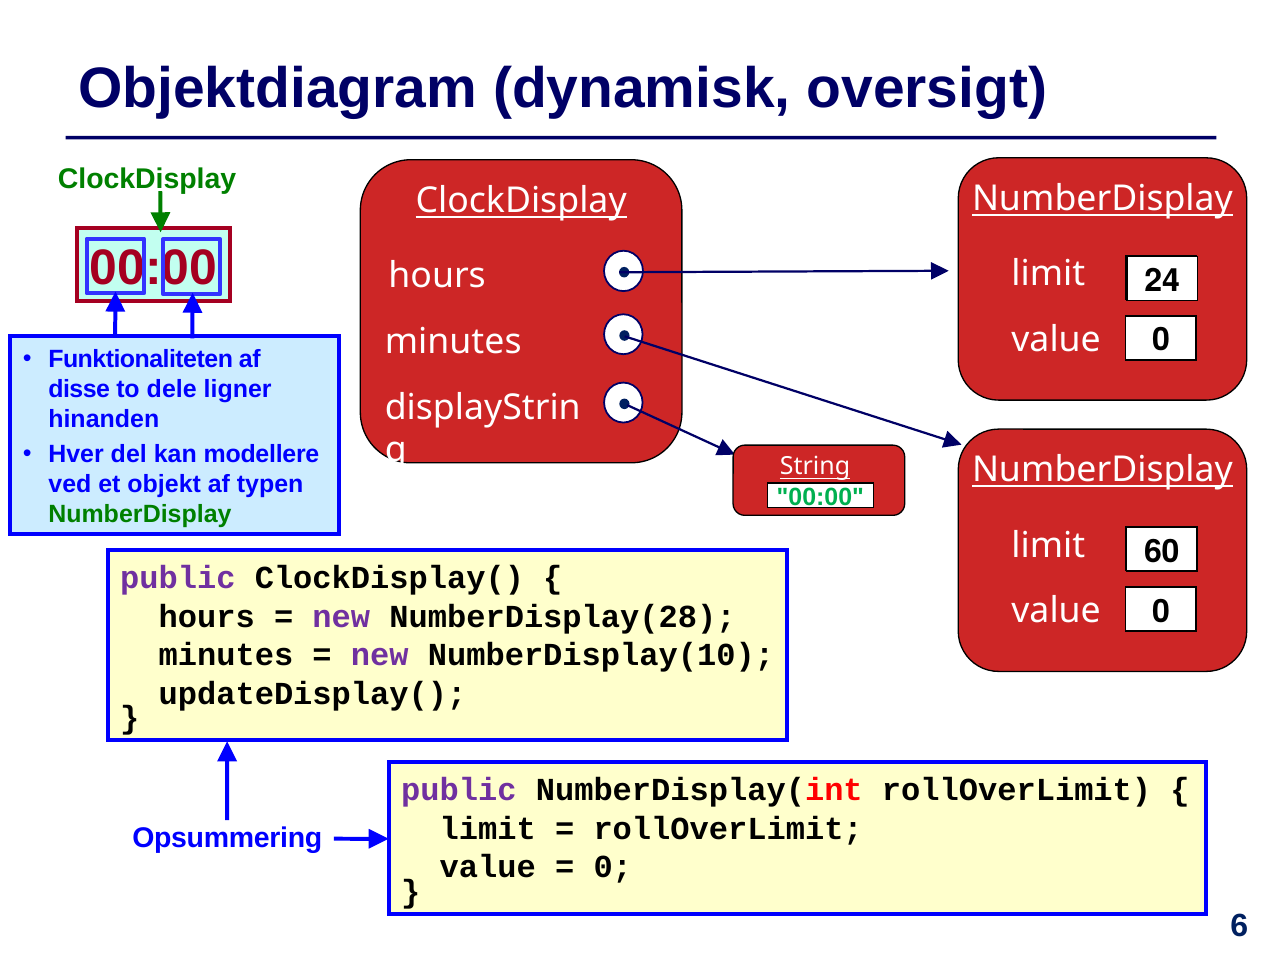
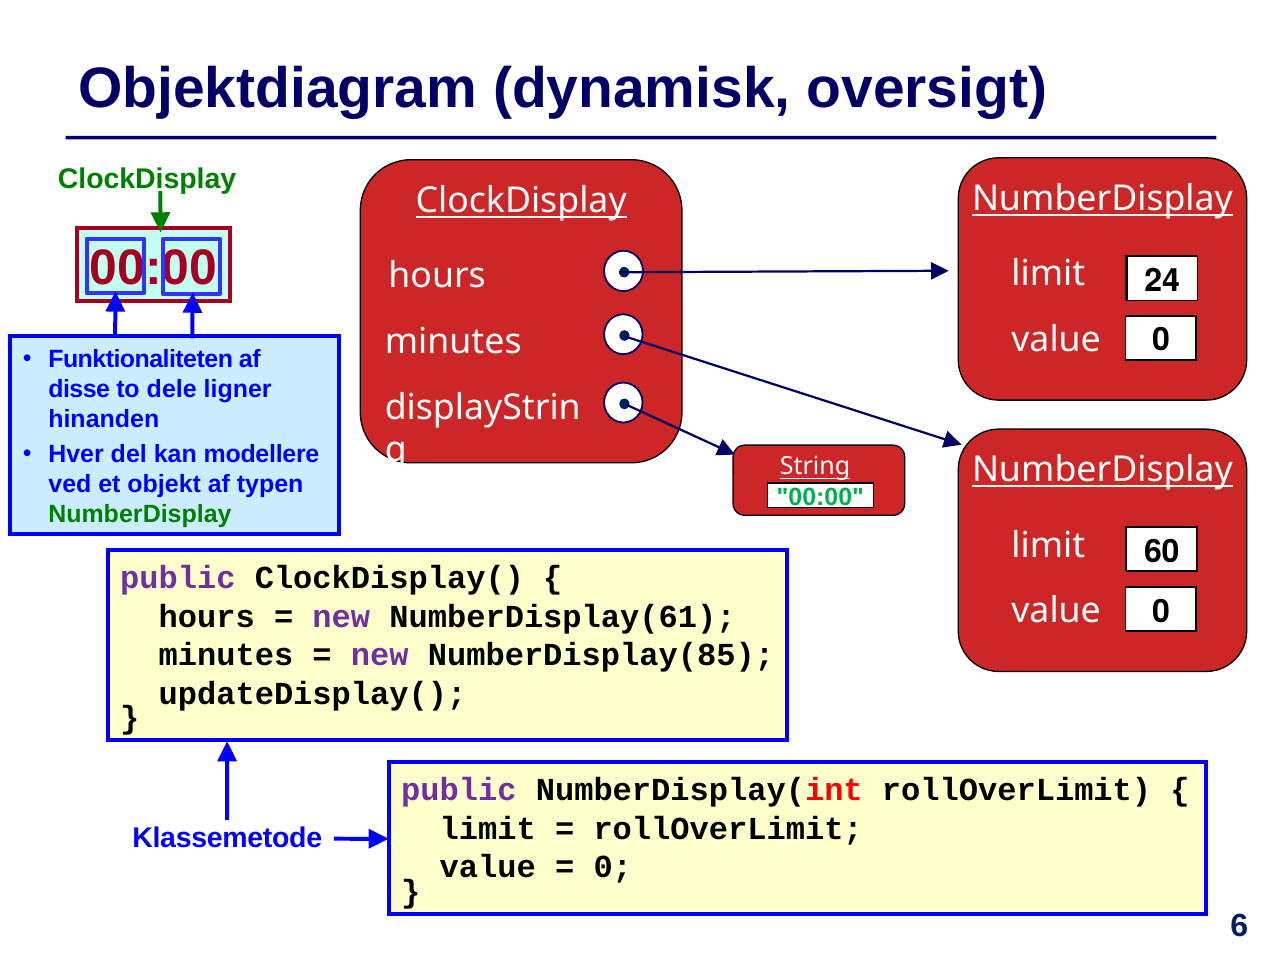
NumberDisplay(28: NumberDisplay(28 -> NumberDisplay(61
NumberDisplay(10: NumberDisplay(10 -> NumberDisplay(85
Opsummering: Opsummering -> Klassemetode
